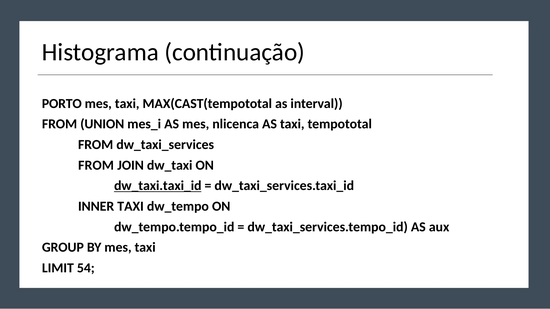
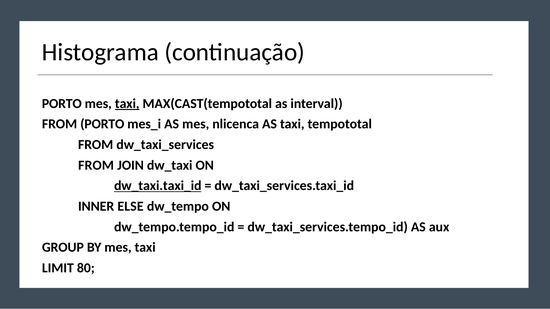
taxi at (127, 104) underline: none -> present
FROM UNION: UNION -> PORTO
INNER TAXI: TAXI -> ELSE
54: 54 -> 80
